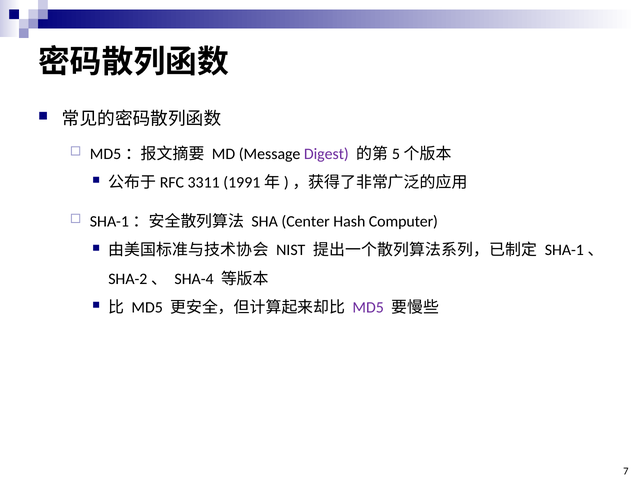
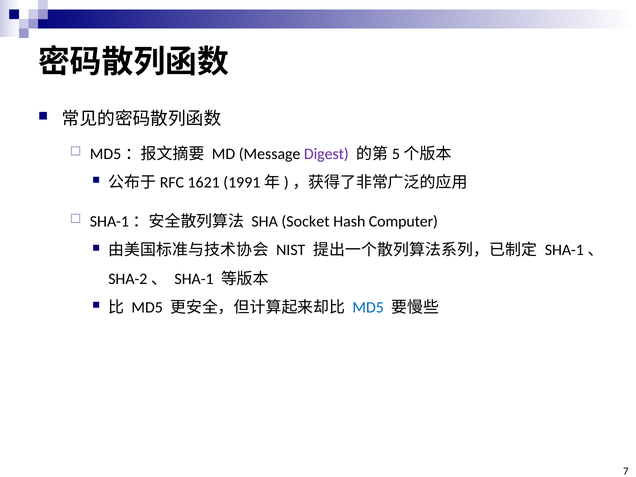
3311: 3311 -> 1621
Center: Center -> Socket
SHA-4 at (194, 279): SHA-4 -> SHA-1
MD5 at (368, 307) colour: purple -> blue
